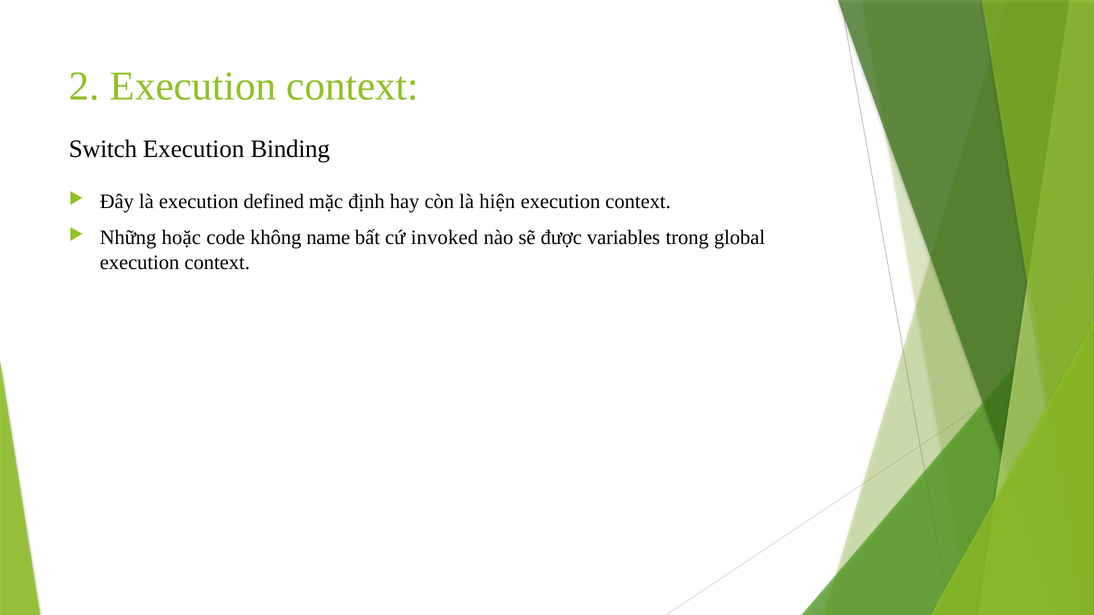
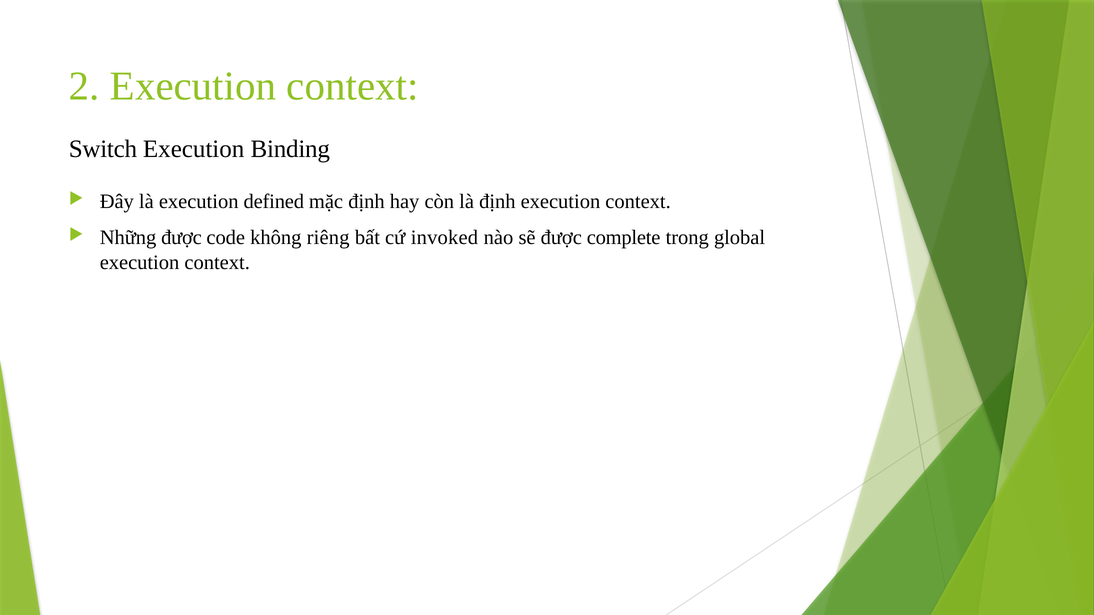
là hiện: hiện -> định
Những hoặc: hoặc -> được
name: name -> riêng
variables: variables -> complete
